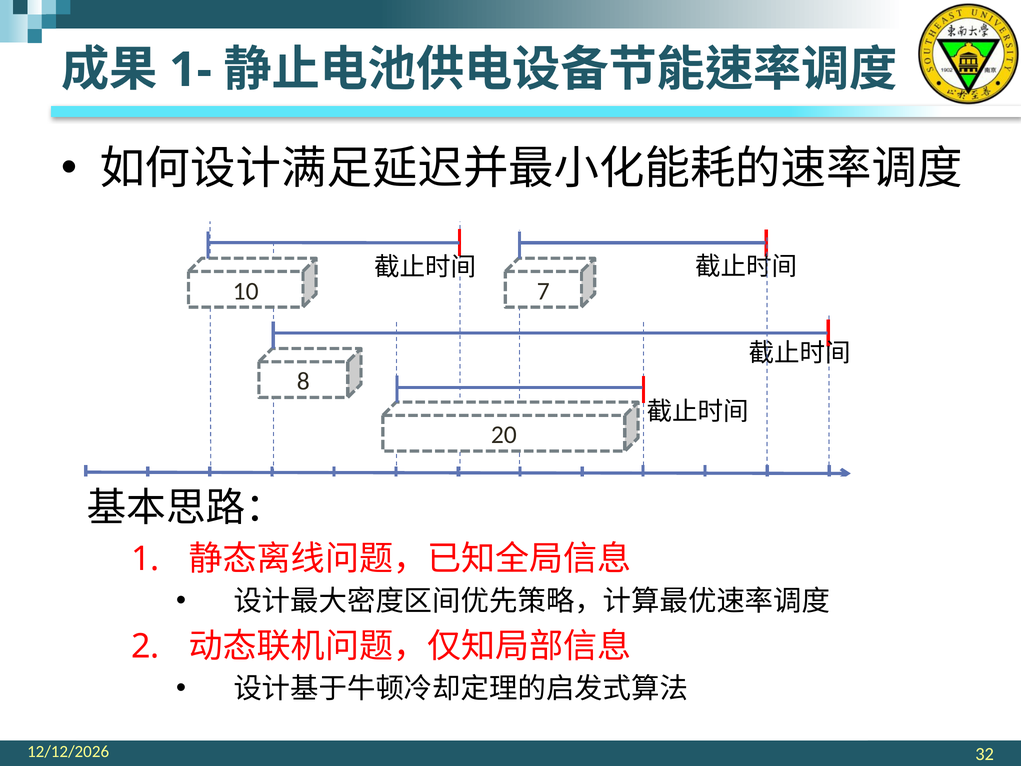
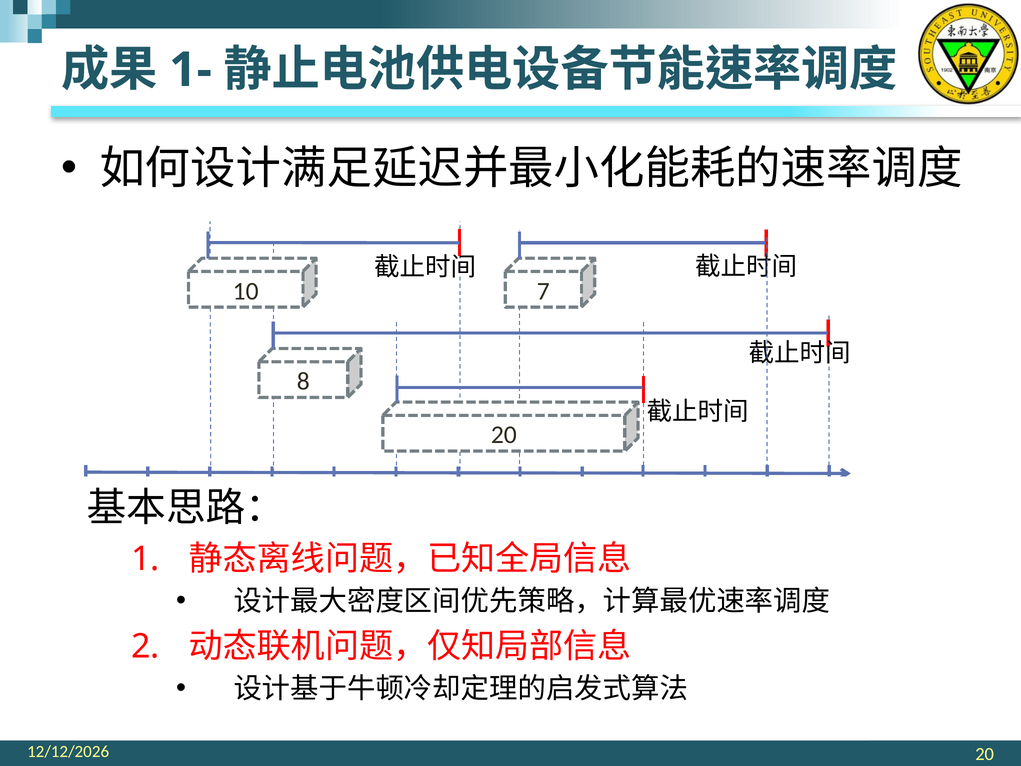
32 at (985, 754): 32 -> 20
